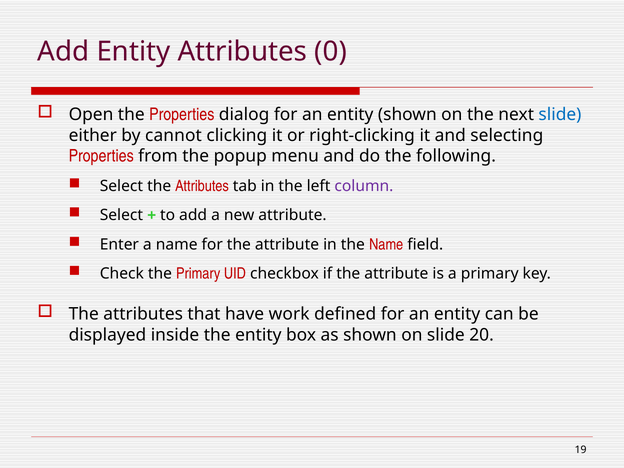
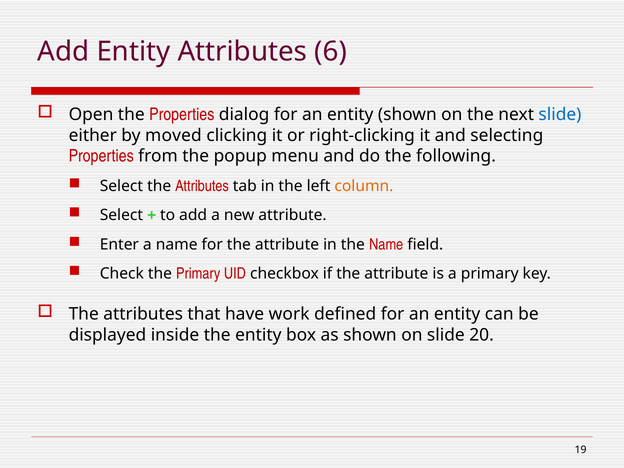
0: 0 -> 6
cannot: cannot -> moved
column colour: purple -> orange
